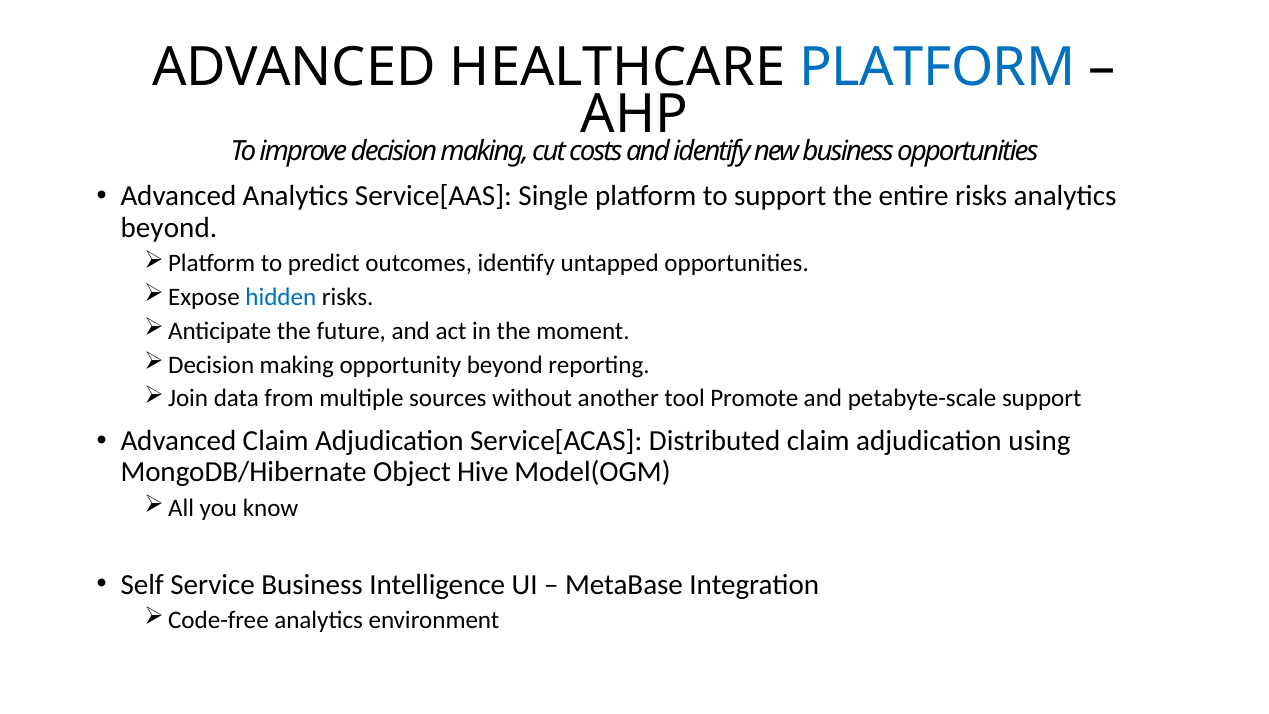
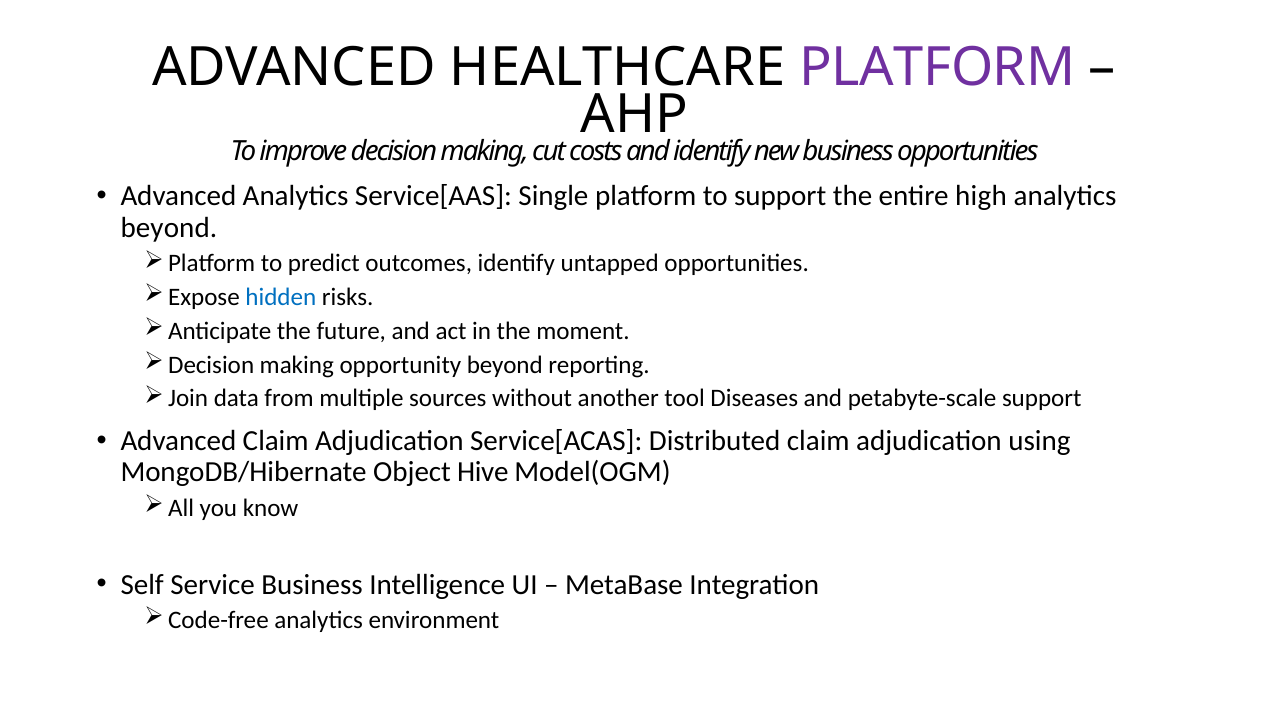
PLATFORM at (937, 68) colour: blue -> purple
entire risks: risks -> high
Promote: Promote -> Diseases
